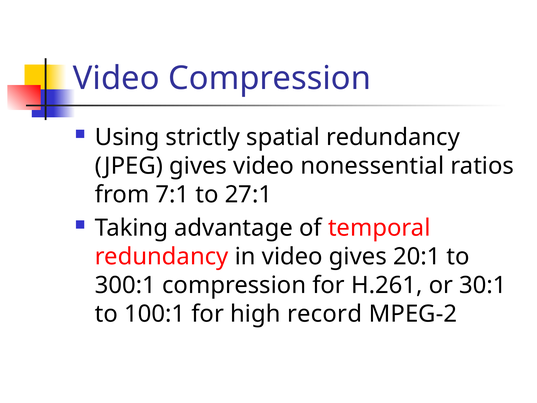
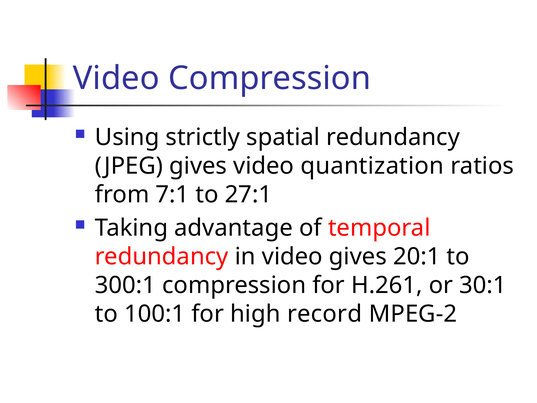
nonessential: nonessential -> quantization
